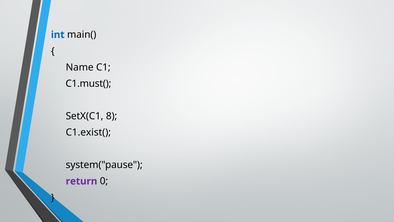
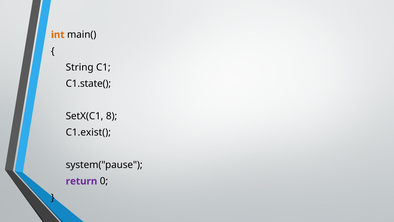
int colour: blue -> orange
Name: Name -> String
C1.must(: C1.must( -> C1.state(
